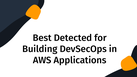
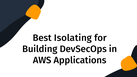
Detected: Detected -> Isolating
